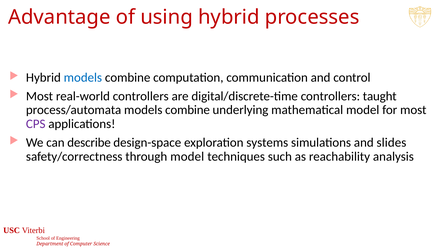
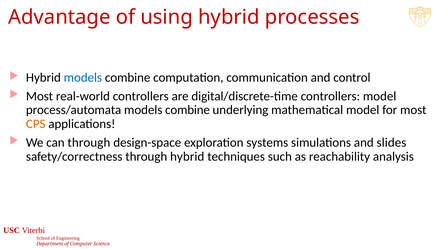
controllers taught: taught -> model
CPS colour: purple -> orange
can describe: describe -> through
through model: model -> hybrid
